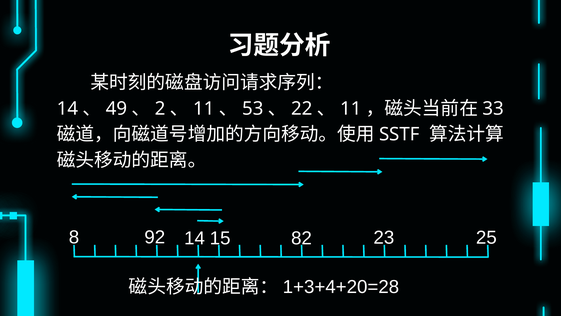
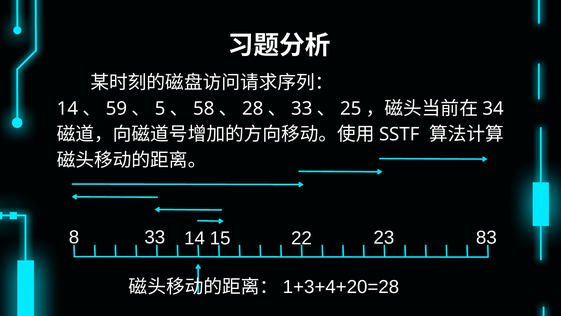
49: 49 -> 59
2: 2 -> 5
11 at (204, 109): 11 -> 58
53: 53 -> 28
22 at (302, 109): 22 -> 33
11 at (351, 109): 11 -> 25
33: 33 -> 34
8 92: 92 -> 33
82: 82 -> 22
25: 25 -> 83
